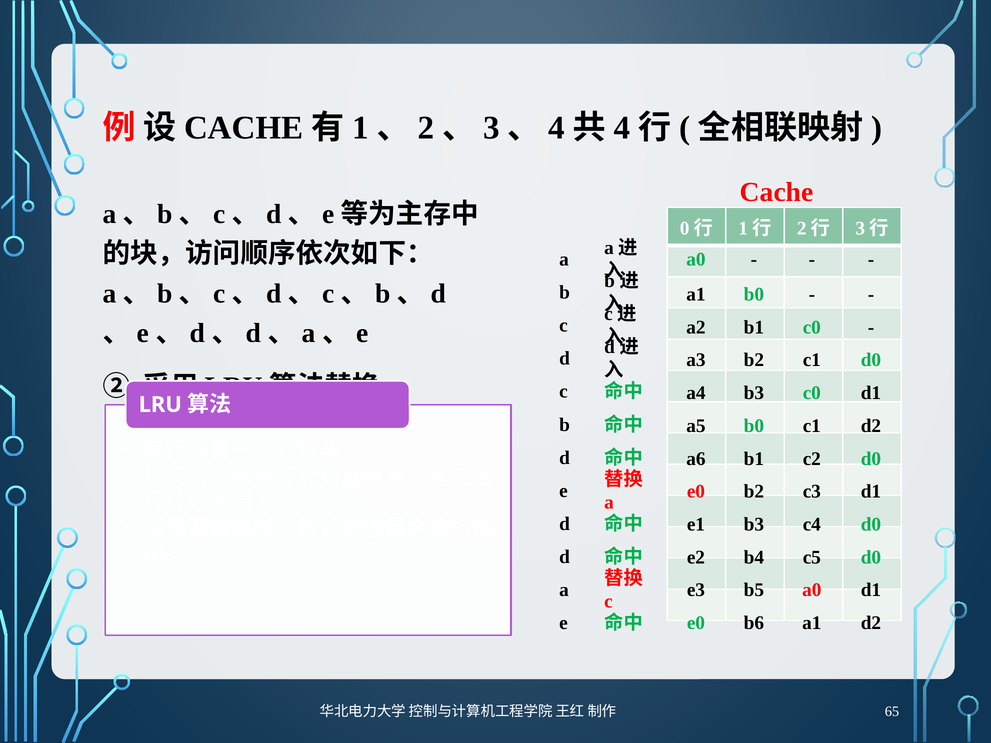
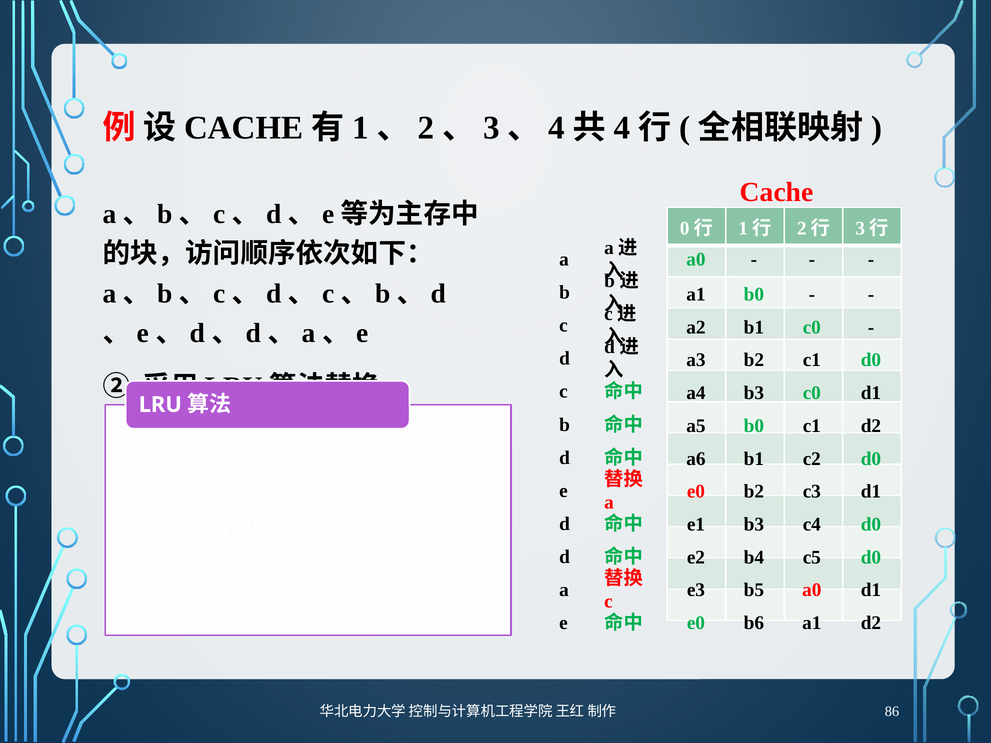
65: 65 -> 86
